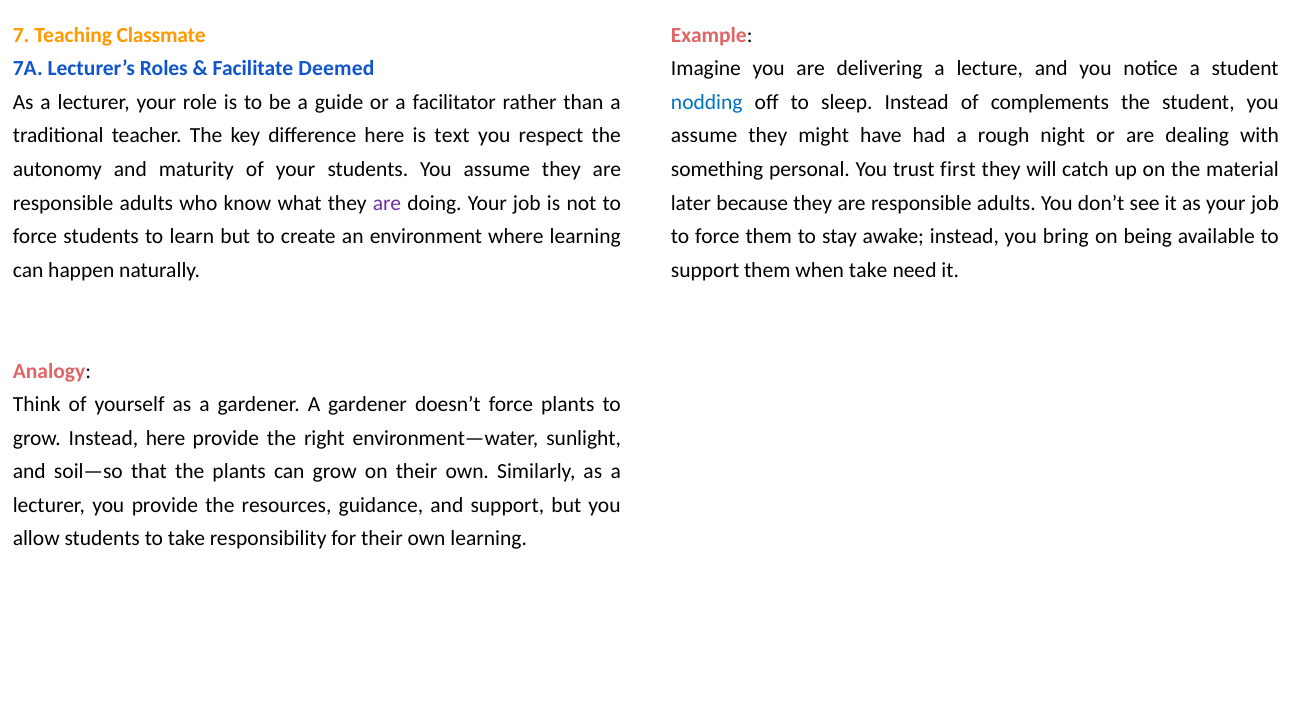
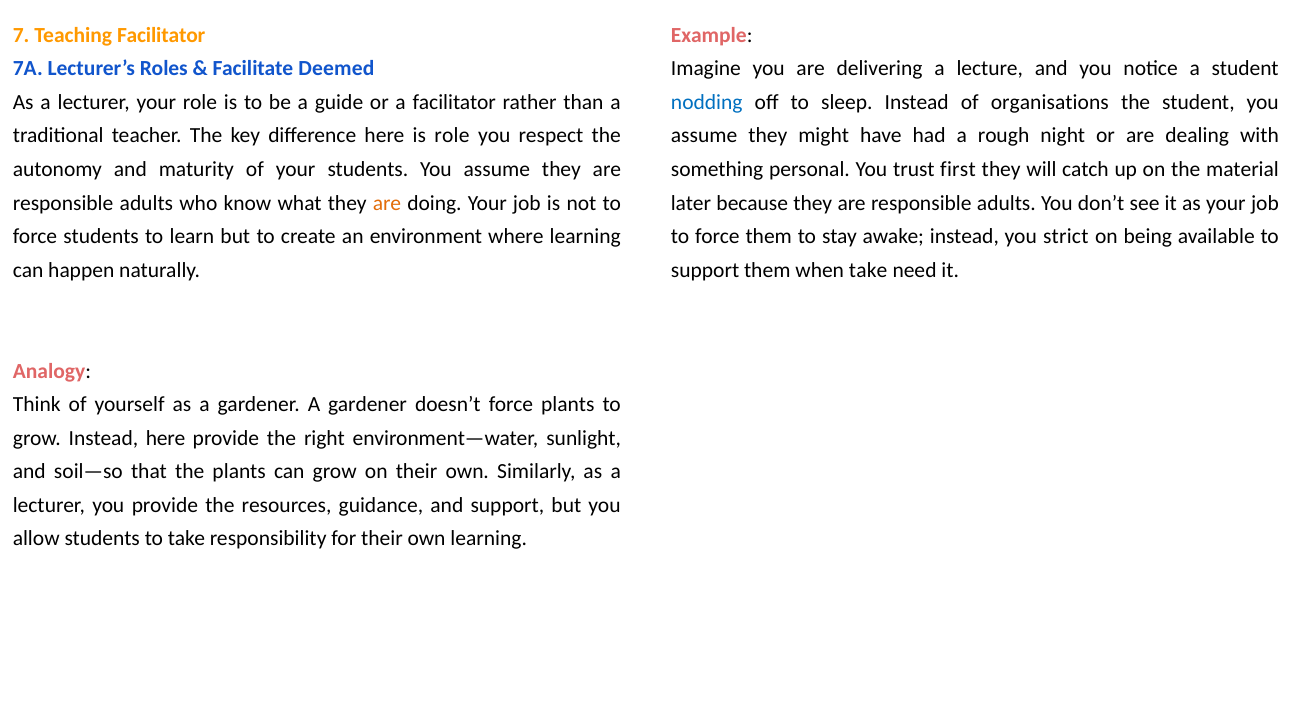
Teaching Classmate: Classmate -> Facilitator
complements: complements -> organisations
is text: text -> role
are at (387, 203) colour: purple -> orange
bring: bring -> strict
